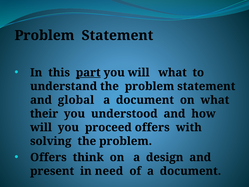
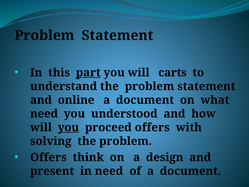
will what: what -> carts
global: global -> online
their at (44, 114): their -> need
you at (68, 127) underline: none -> present
